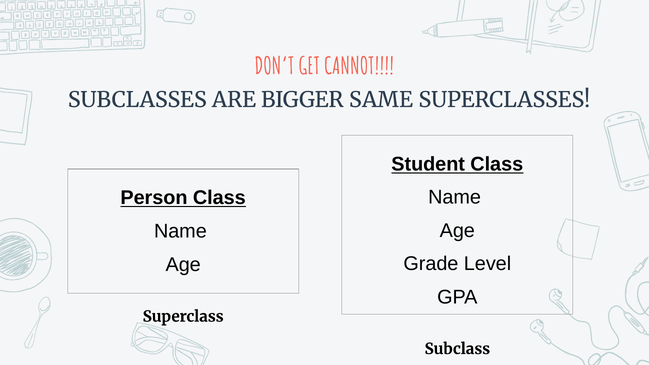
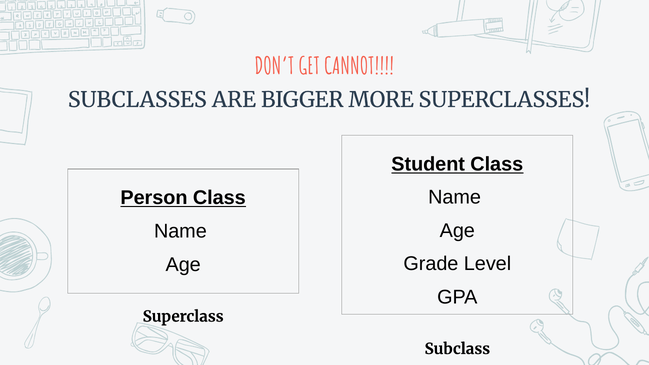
SAME: SAME -> MORE
